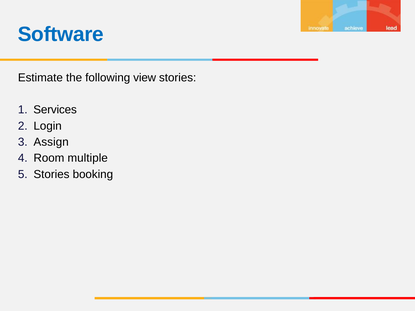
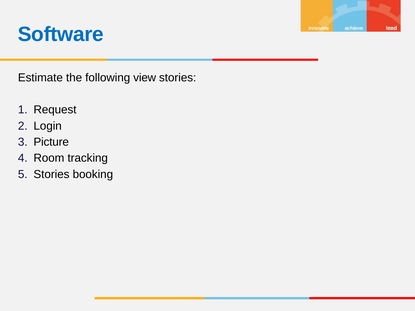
Services: Services -> Request
Assign: Assign -> Picture
multiple: multiple -> tracking
